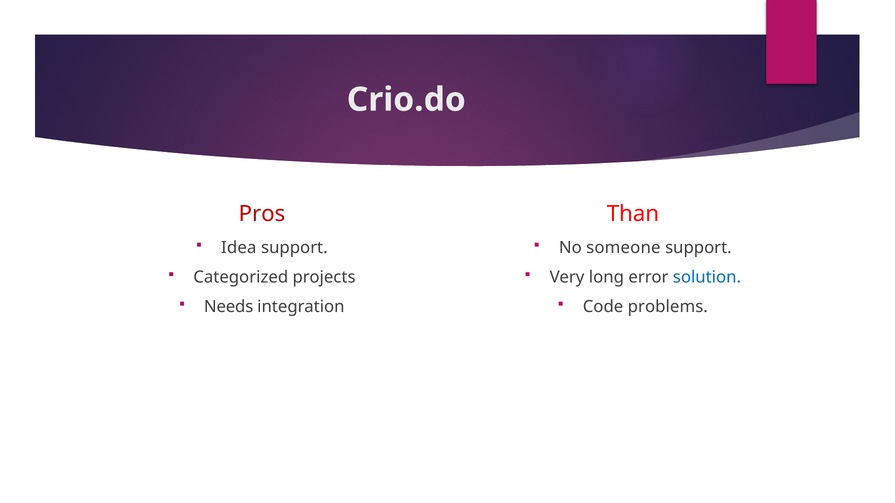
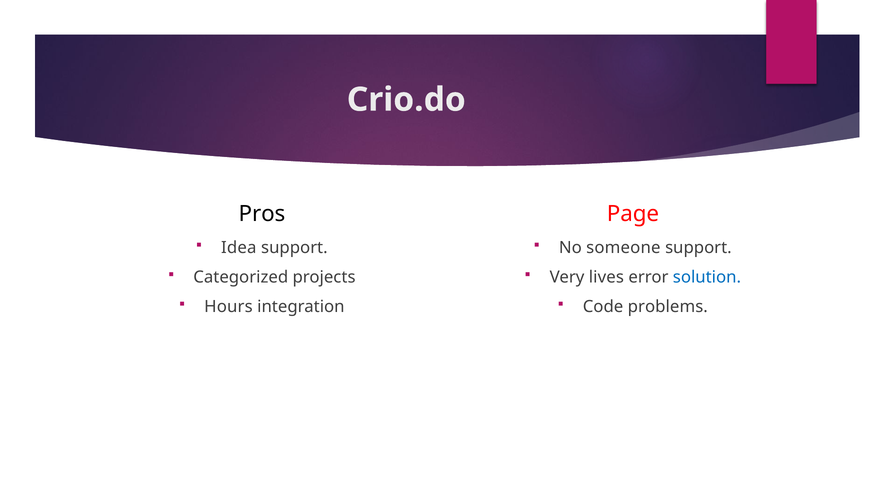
Pros colour: red -> black
Than: Than -> Page
long: long -> lives
Needs: Needs -> Hours
